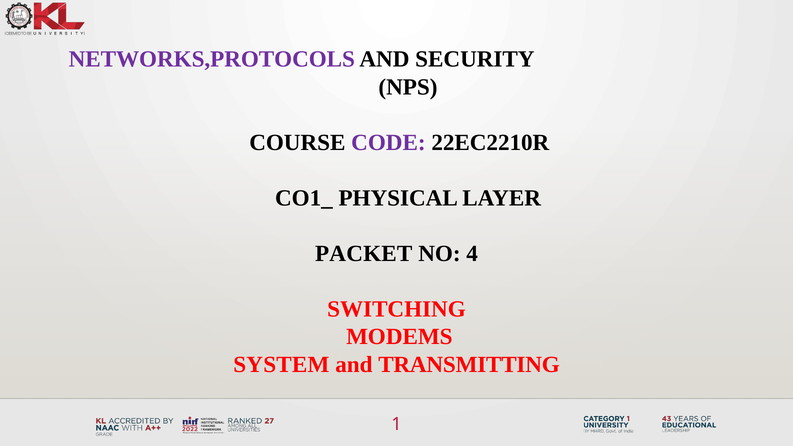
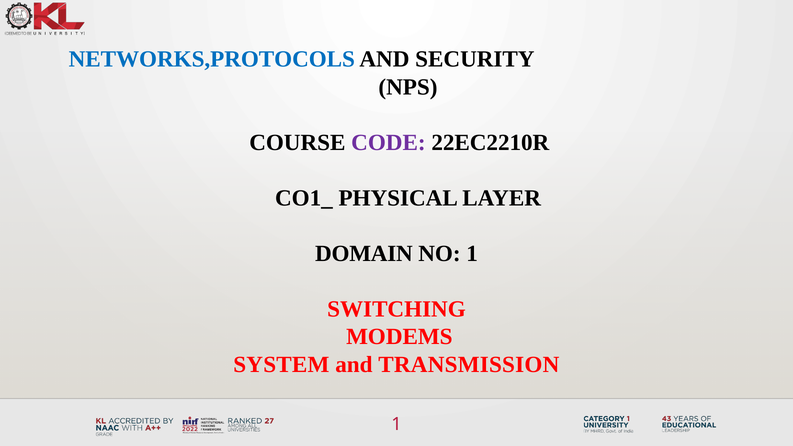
NETWORKS,PROTOCOLS colour: purple -> blue
PACKET: PACKET -> DOMAIN
NO 4: 4 -> 1
TRANSMITTING: TRANSMITTING -> TRANSMISSION
